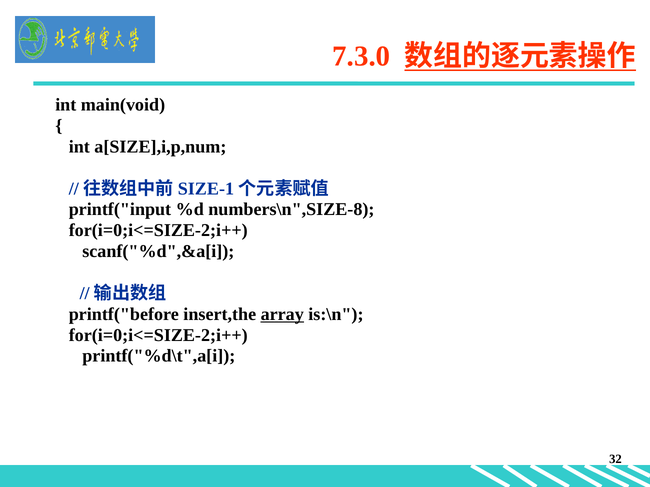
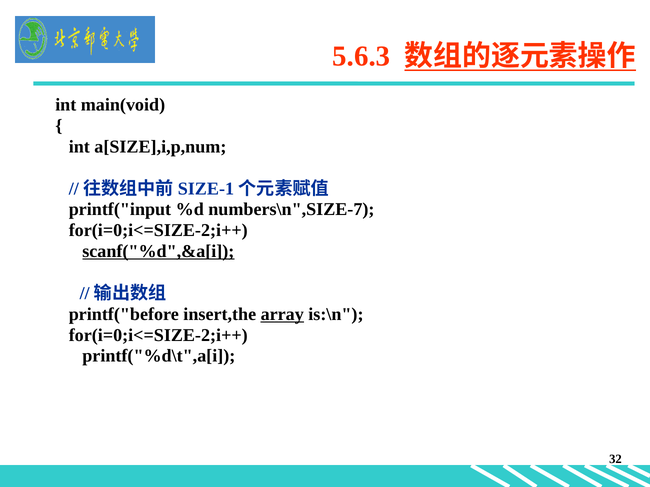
7.3.0: 7.3.0 -> 5.6.3
numbers\n",SIZE-8: numbers\n",SIZE-8 -> numbers\n",SIZE-7
scanf("%d",&a[i underline: none -> present
